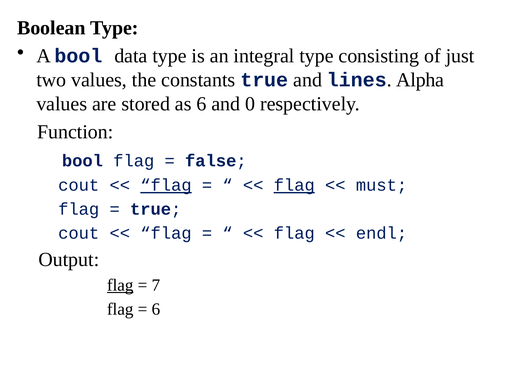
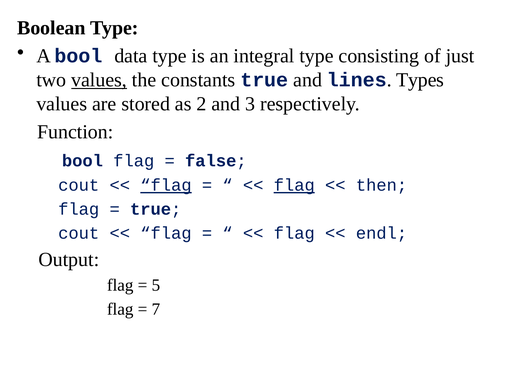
values at (99, 80) underline: none -> present
Alpha: Alpha -> Types
as 6: 6 -> 2
0: 0 -> 3
must: must -> then
flag at (120, 285) underline: present -> none
7: 7 -> 5
6 at (156, 309): 6 -> 7
